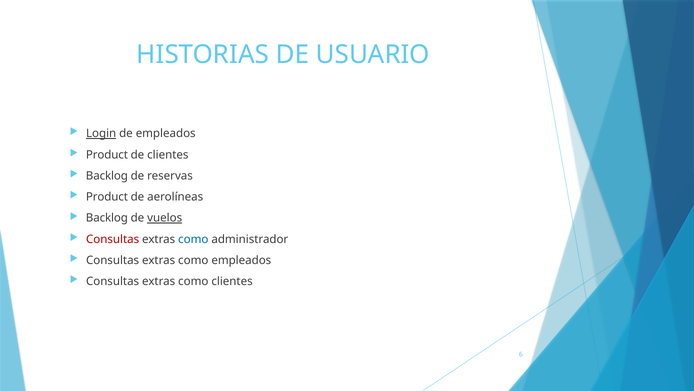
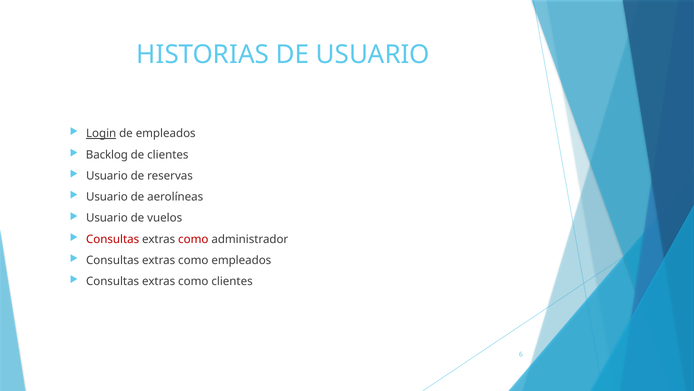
Product at (107, 154): Product -> Backlog
Backlog at (107, 176): Backlog -> Usuario
Product at (107, 197): Product -> Usuario
Backlog at (107, 218): Backlog -> Usuario
vuelos underline: present -> none
como at (193, 239) colour: blue -> red
